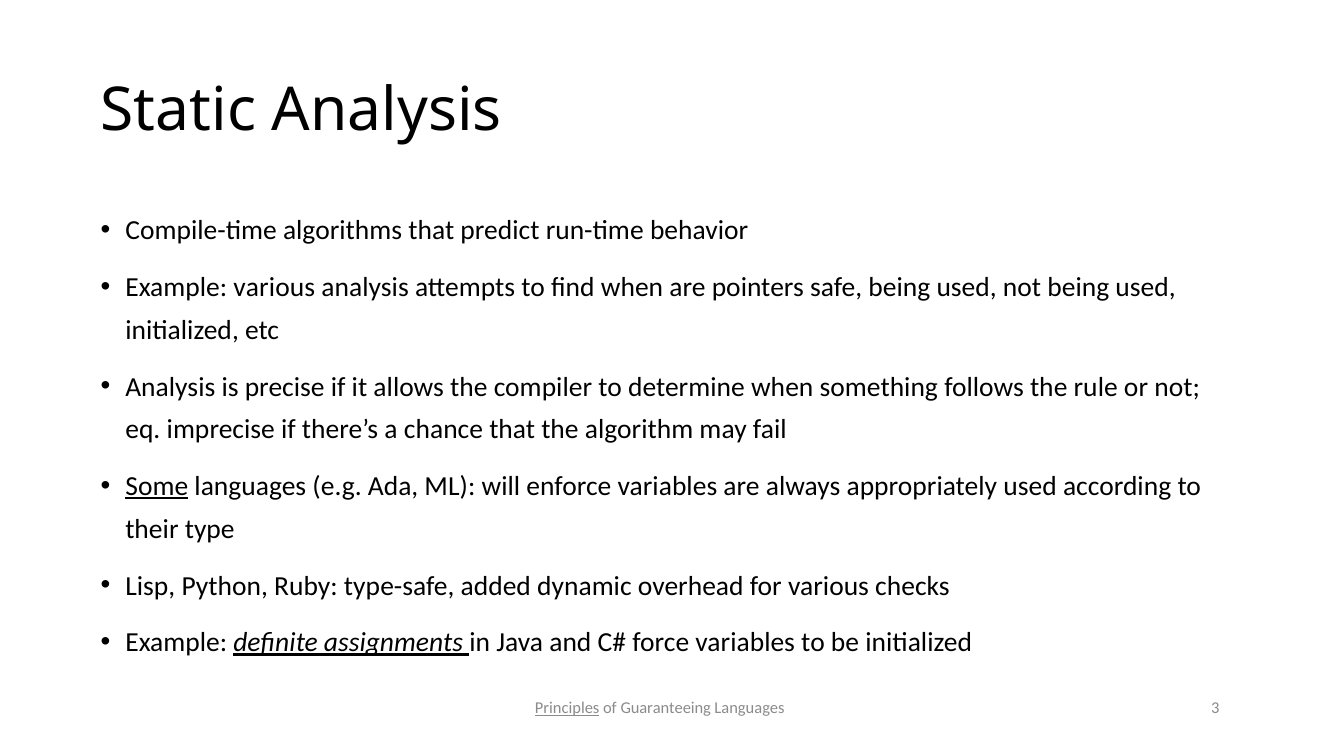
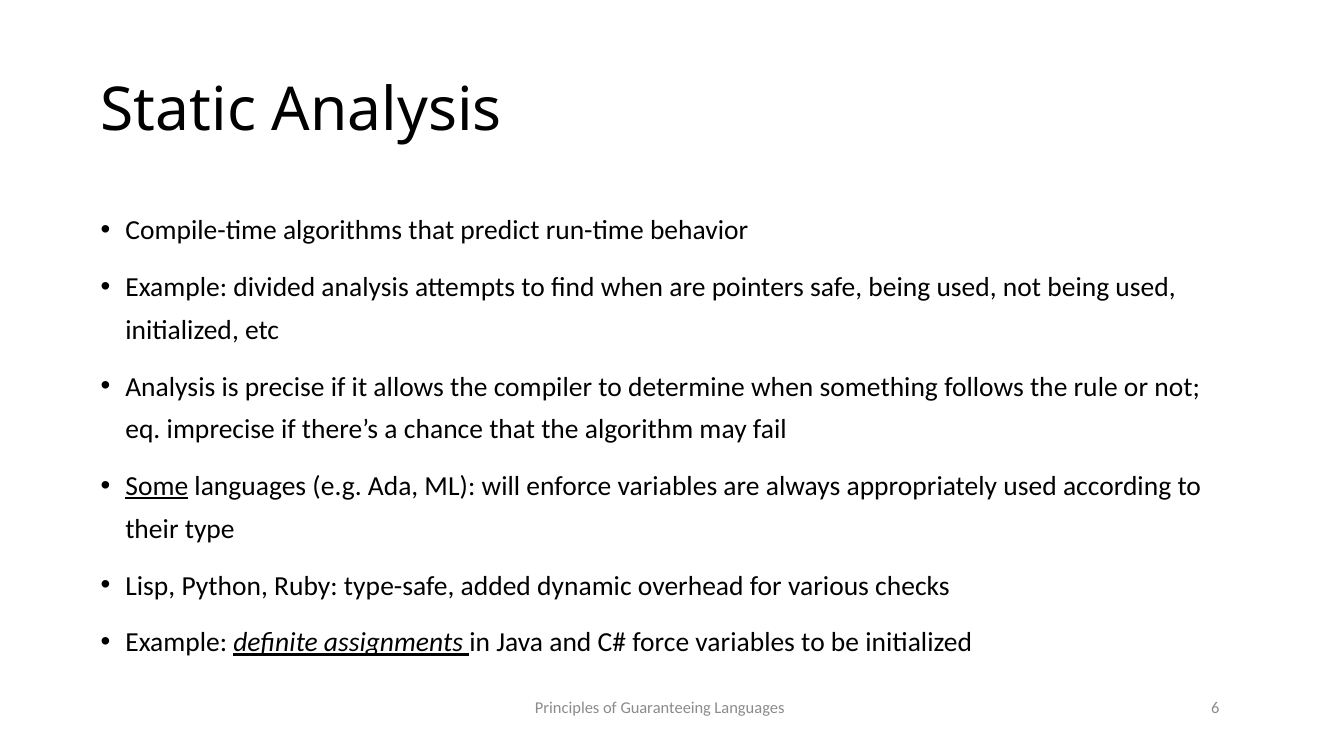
Example various: various -> divided
Principles underline: present -> none
3: 3 -> 6
